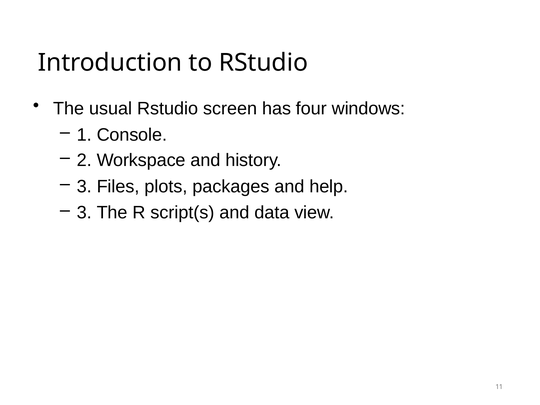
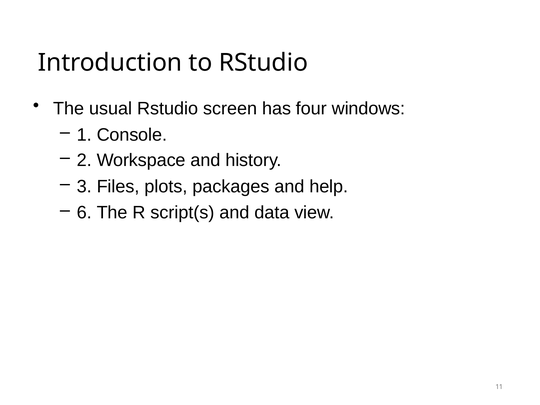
3 at (84, 213): 3 -> 6
